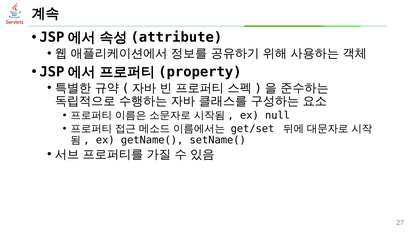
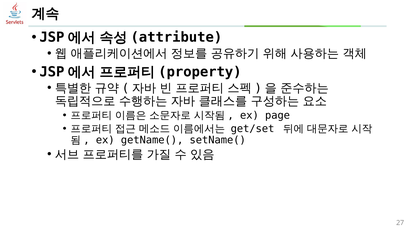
null: null -> page
